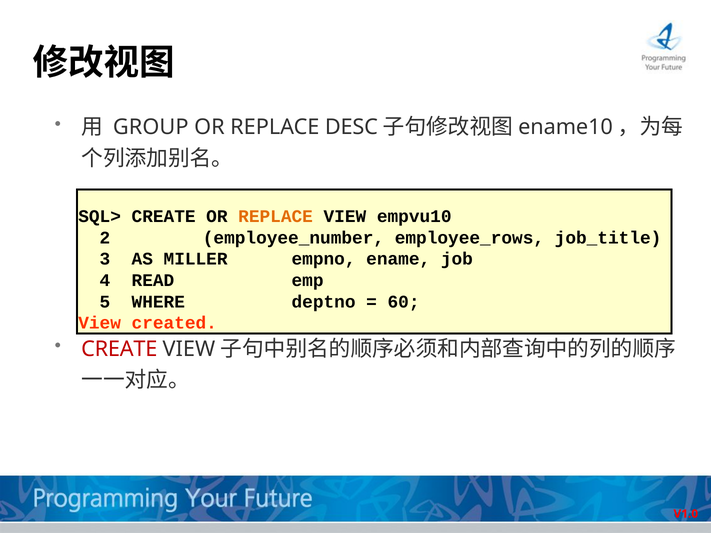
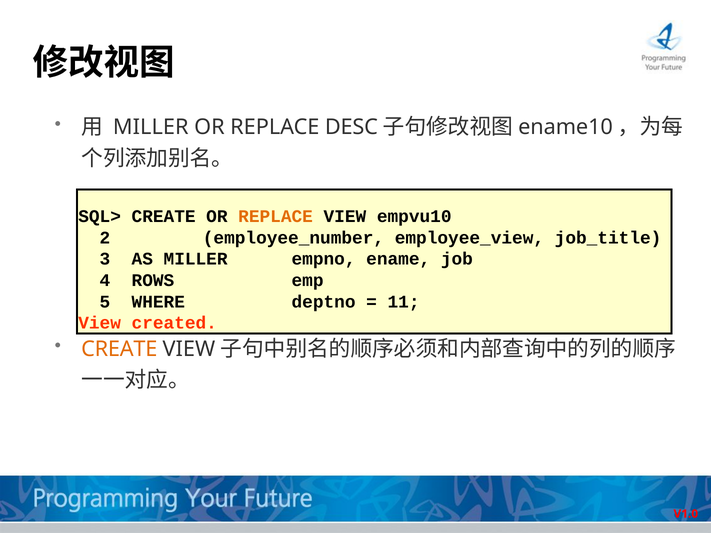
GROUP at (151, 127): GROUP -> MILLER
employee_rows: employee_rows -> employee_view
READ: READ -> ROWS
60: 60 -> 11
CREATE at (119, 349) colour: red -> orange
